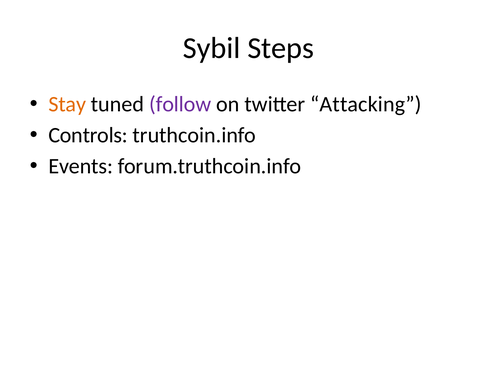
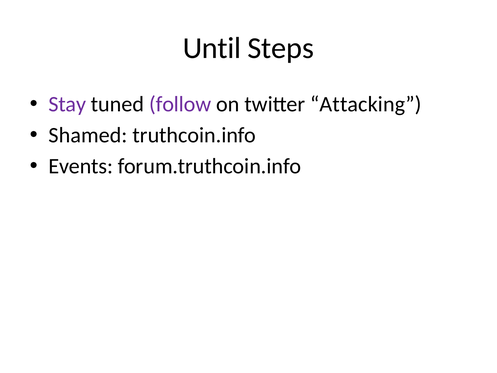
Sybil: Sybil -> Until
Stay colour: orange -> purple
Controls: Controls -> Shamed
